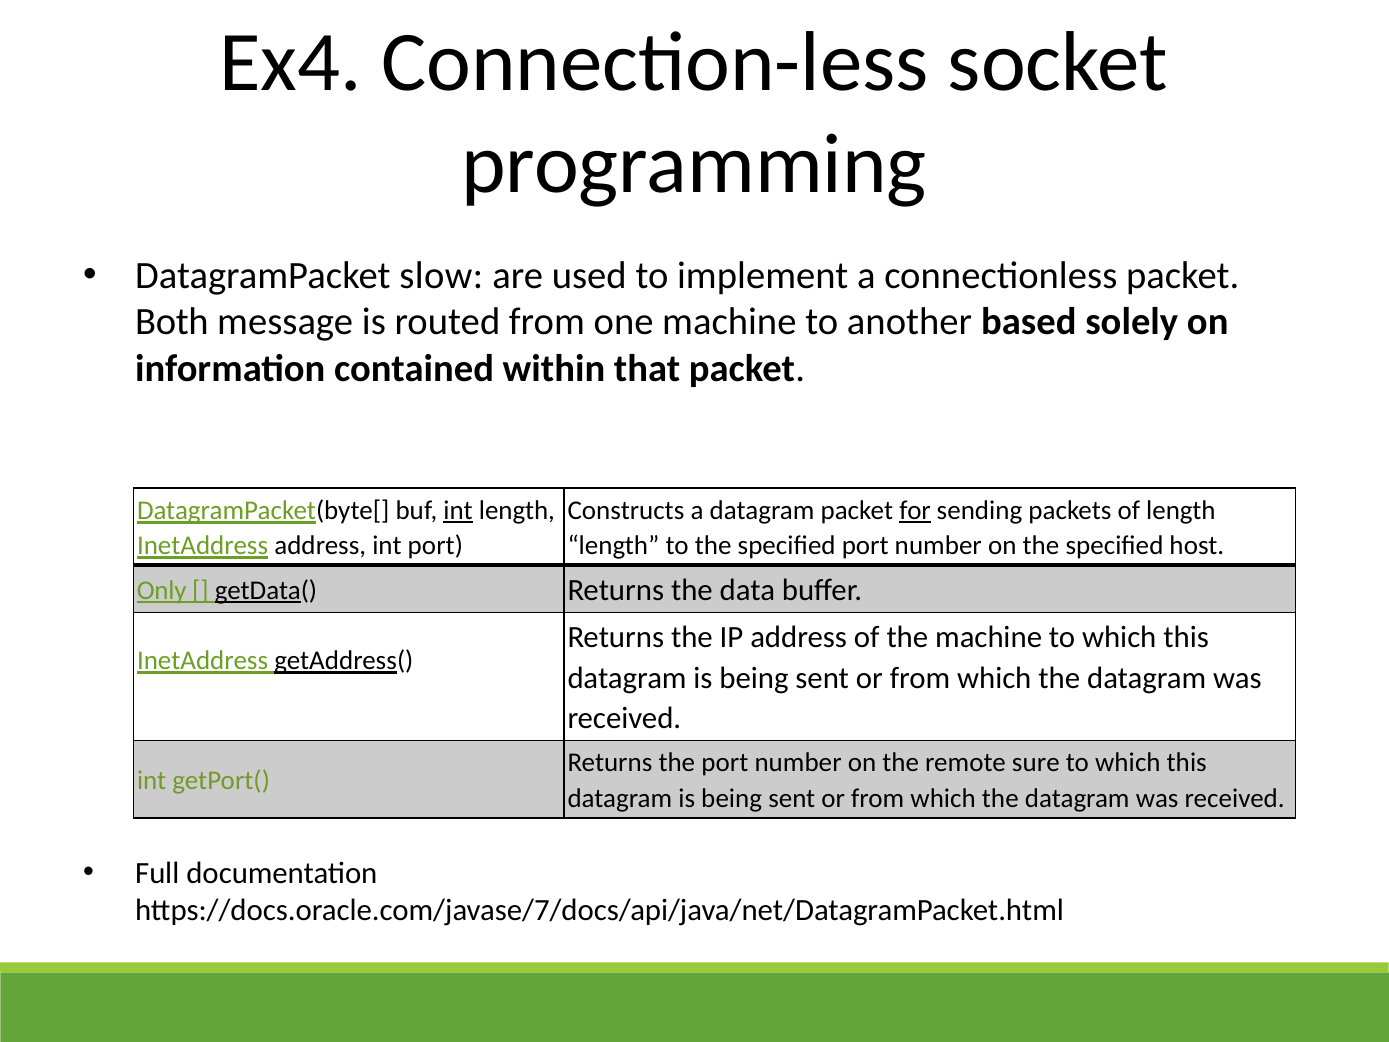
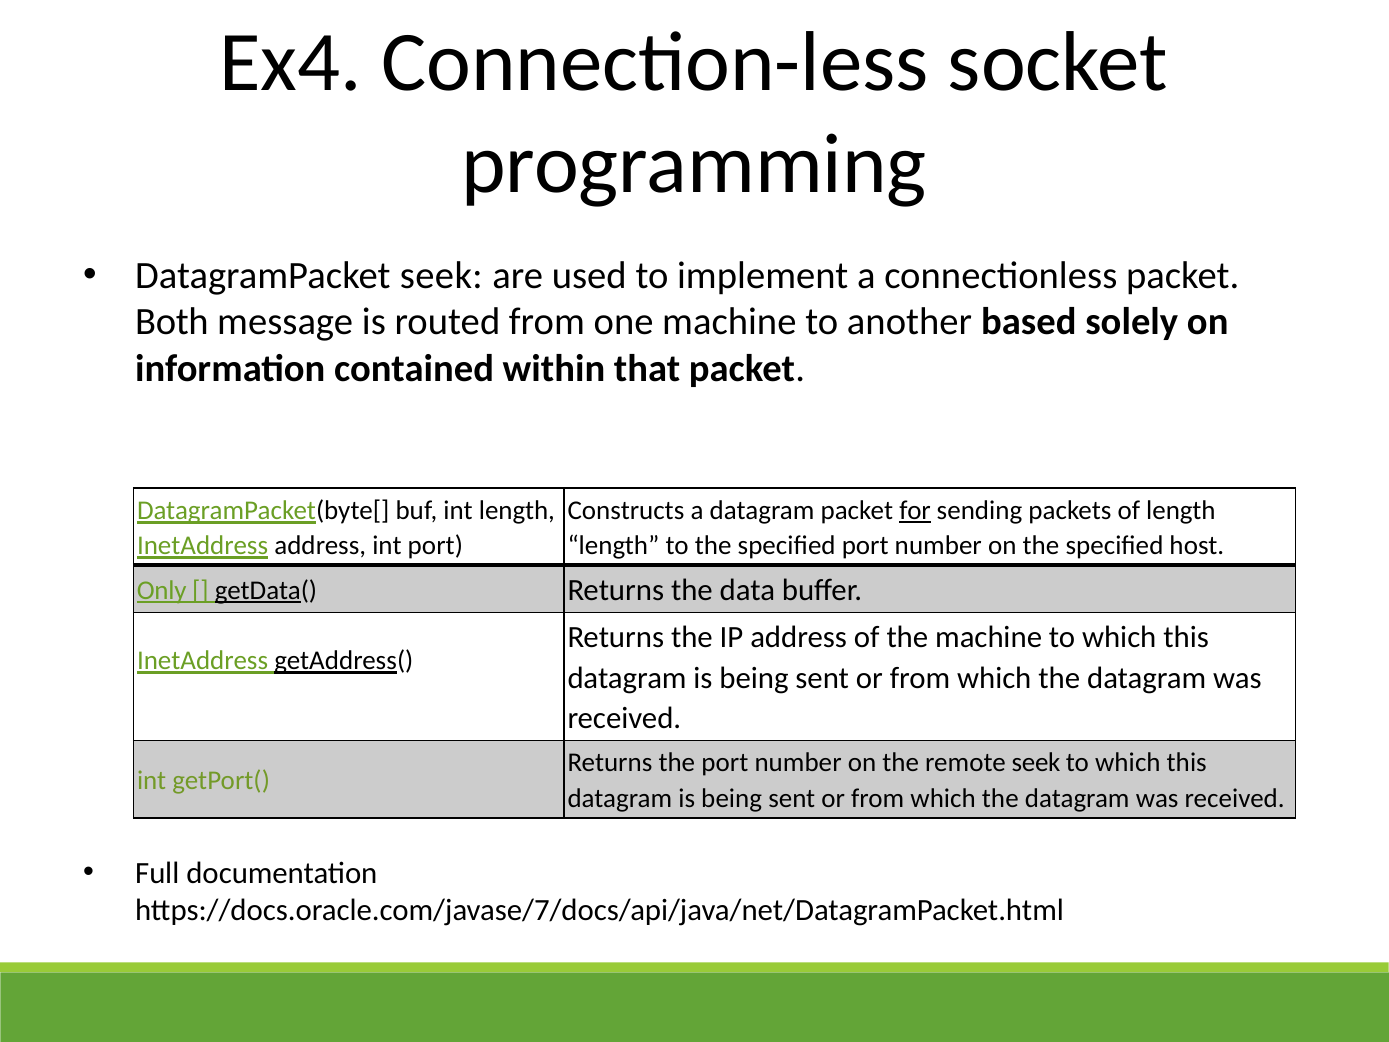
DatagramPacket slow: slow -> seek
int at (458, 510) underline: present -> none
remote sure: sure -> seek
